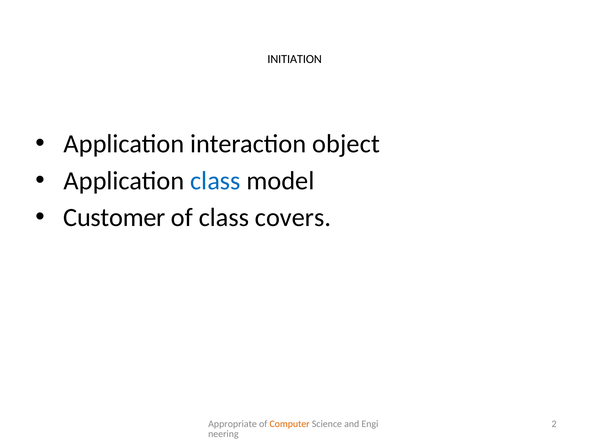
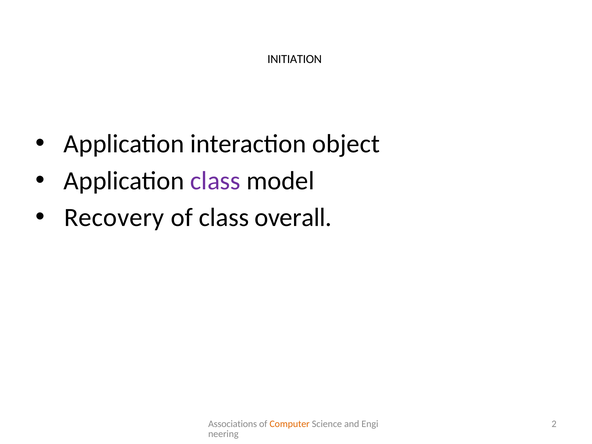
class at (215, 181) colour: blue -> purple
Customer: Customer -> Recovery
covers: covers -> overall
Appropriate: Appropriate -> Associations
